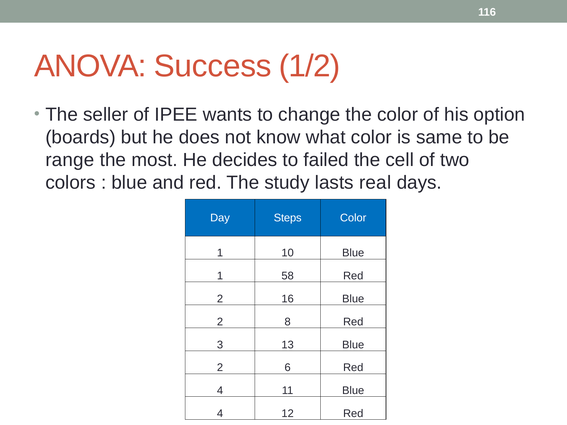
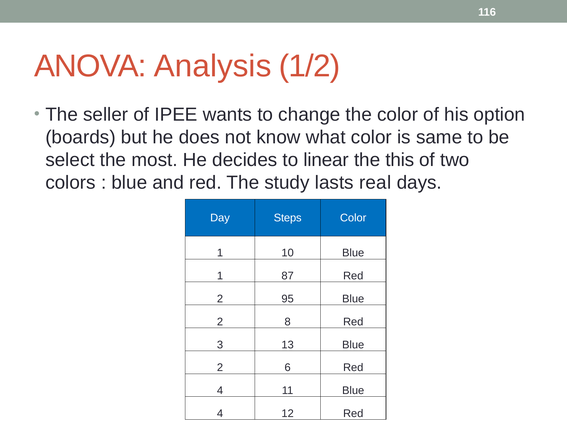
Success: Success -> Analysis
range: range -> select
failed: failed -> linear
cell: cell -> this
58: 58 -> 87
16: 16 -> 95
